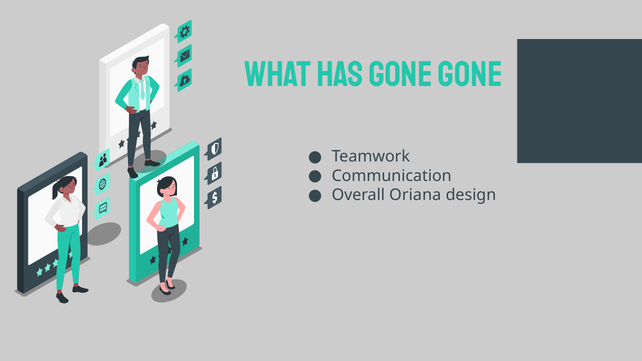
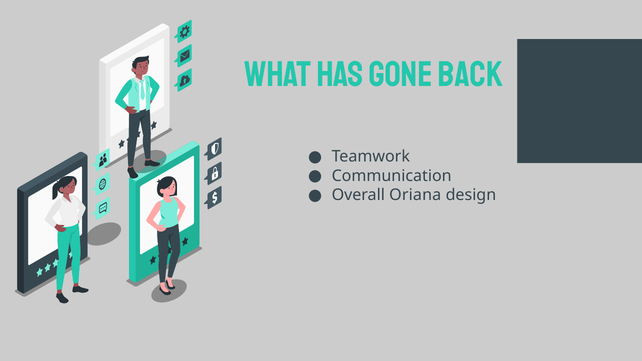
gone gone: gone -> back
